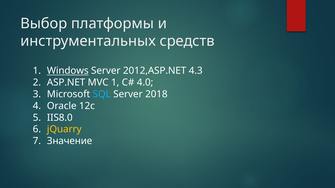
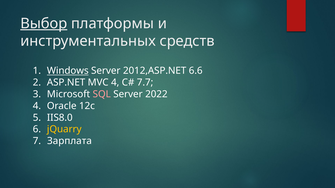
Выбор underline: none -> present
4.3: 4.3 -> 6.6
MVC 1: 1 -> 4
4.0: 4.0 -> 7.7
SQL colour: light blue -> pink
2018: 2018 -> 2022
Значение: Значение -> Зарплата
